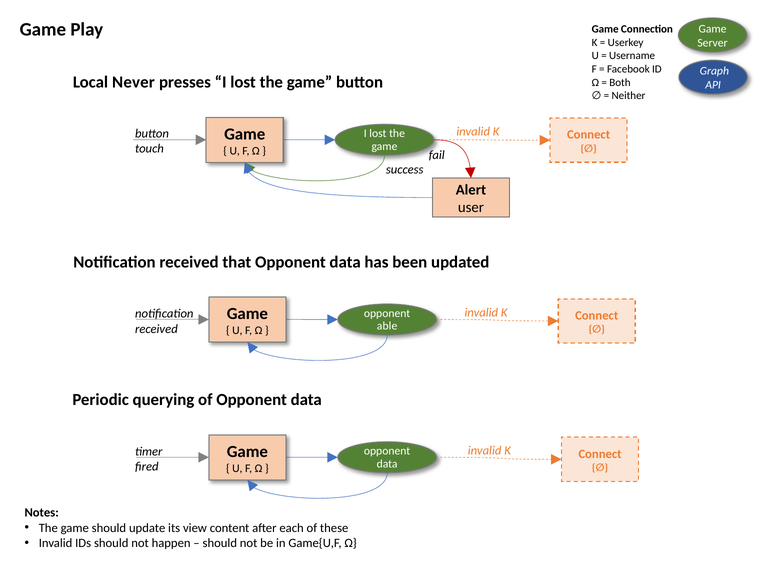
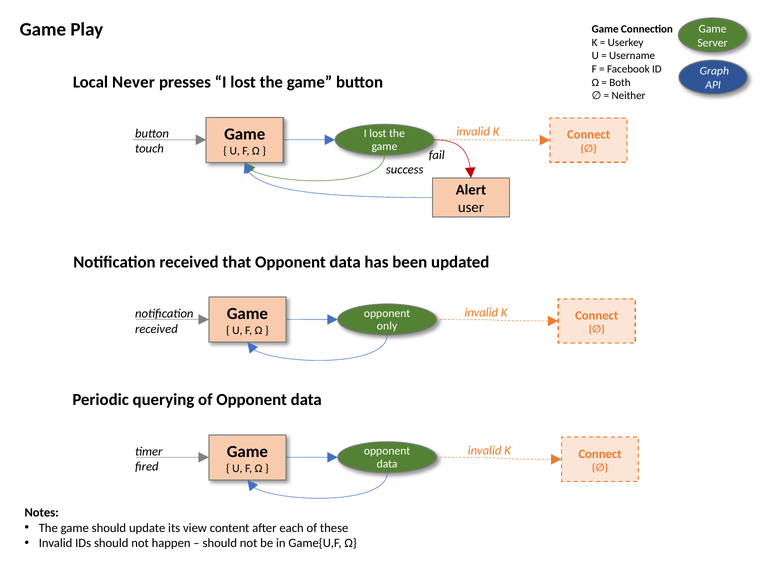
able: able -> only
